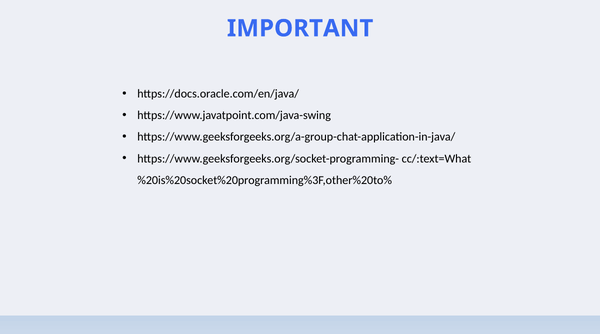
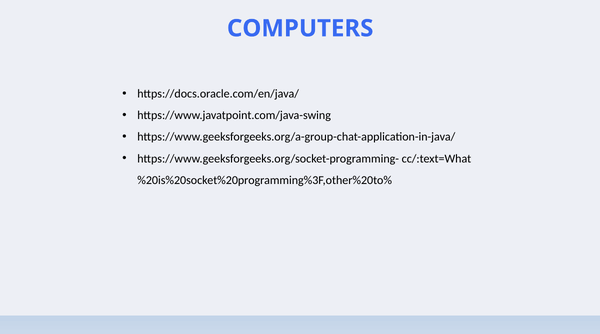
IMPORTANT: IMPORTANT -> COMPUTERS
